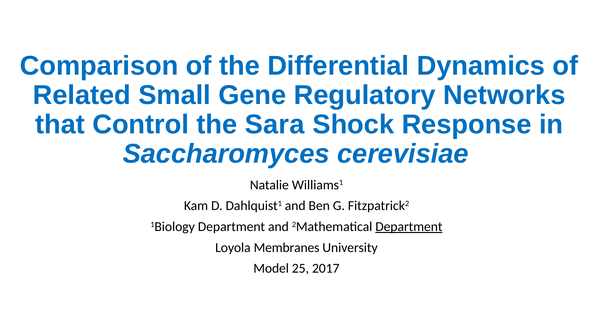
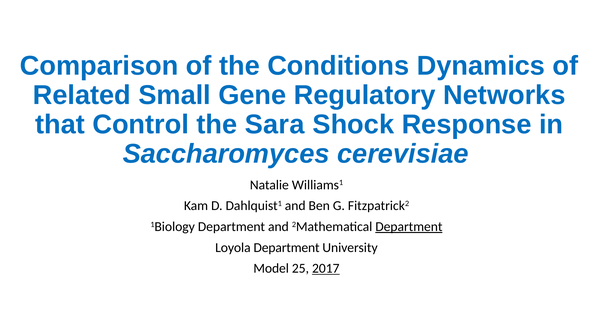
Differential: Differential -> Conditions
Loyola Membranes: Membranes -> Department
2017 underline: none -> present
